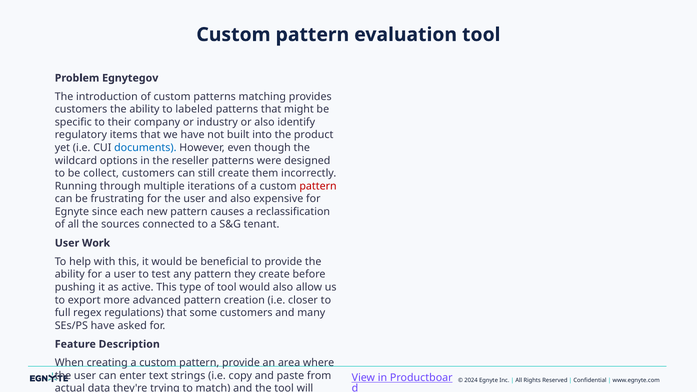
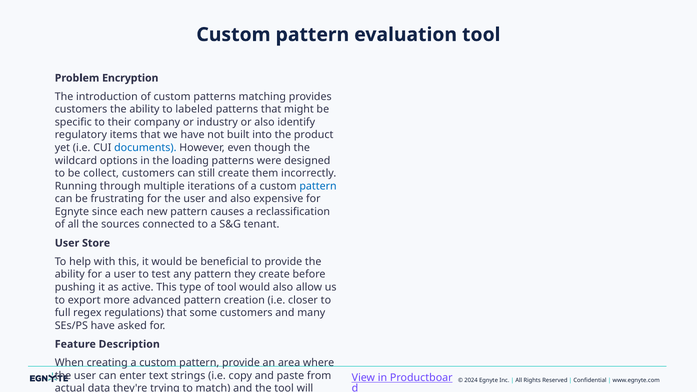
Egnytegov: Egnytegov -> Encryption
reseller: reseller -> loading
pattern at (318, 186) colour: red -> blue
Work: Work -> Store
